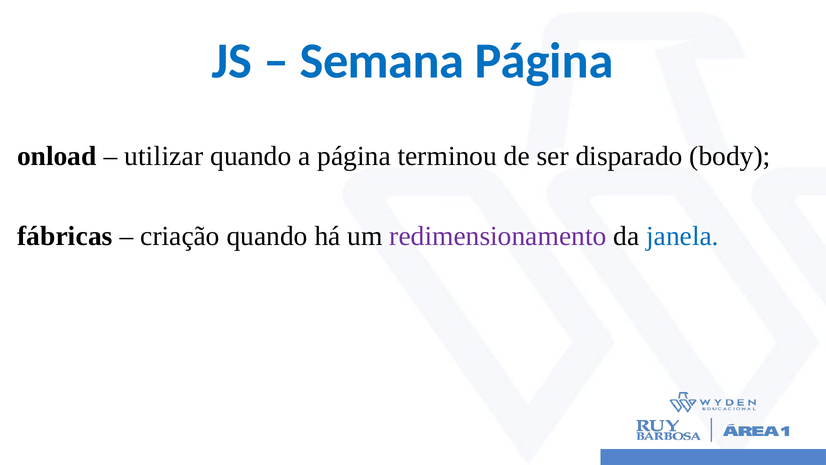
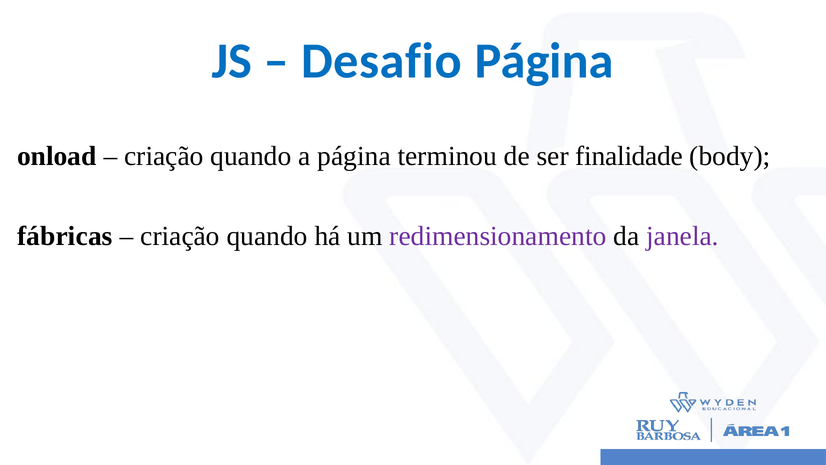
Semana: Semana -> Desafio
utilizar at (164, 156): utilizar -> criação
disparado: disparado -> finalidade
janela colour: blue -> purple
